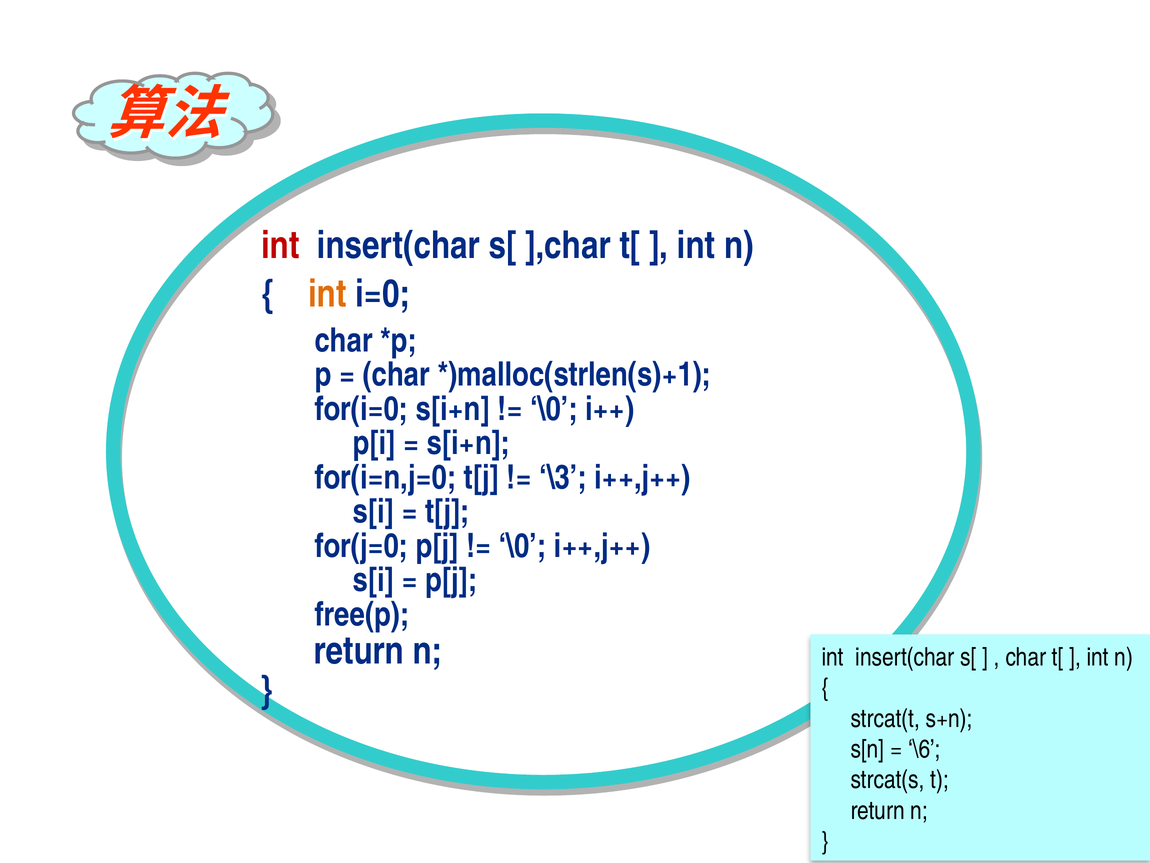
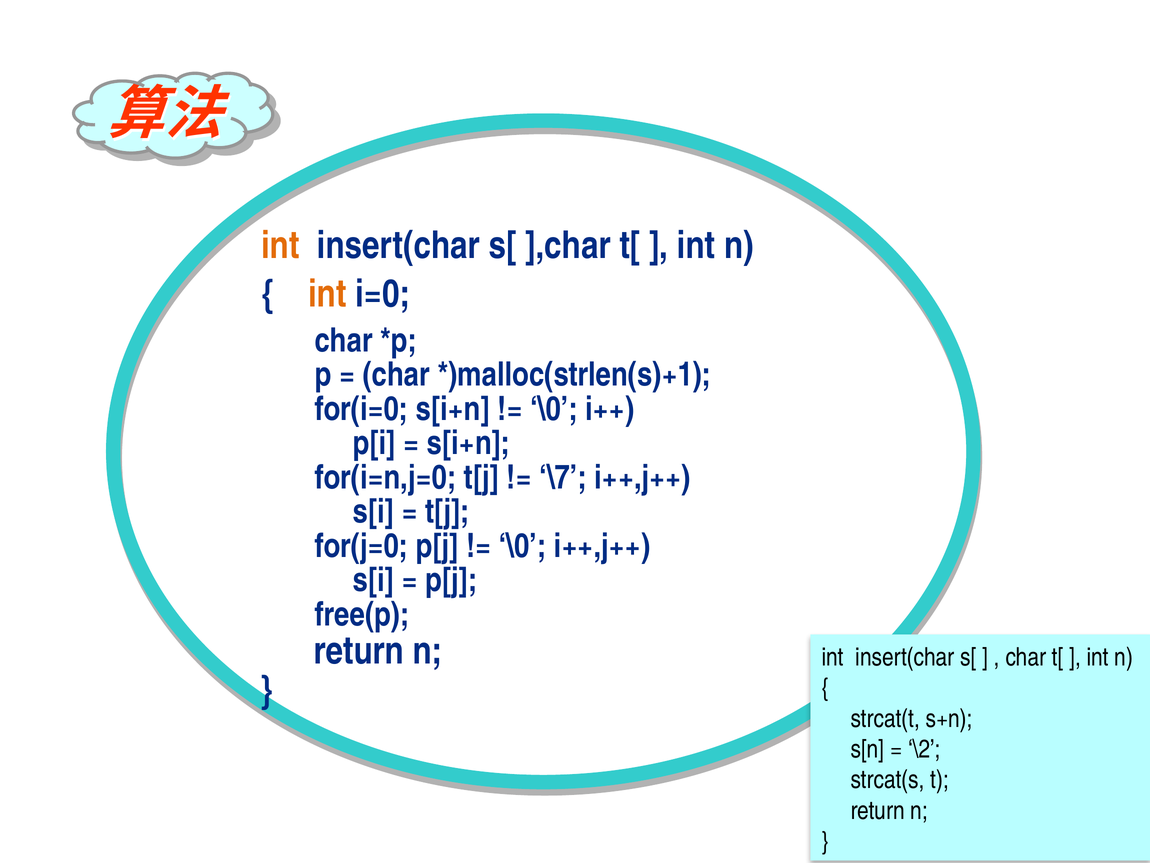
int at (280, 245) colour: red -> orange
\3: \3 -> \7
\6: \6 -> \2
